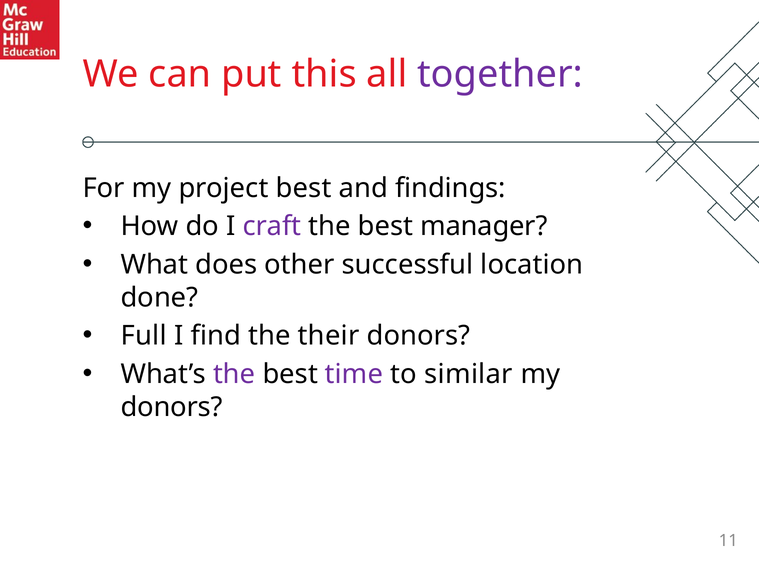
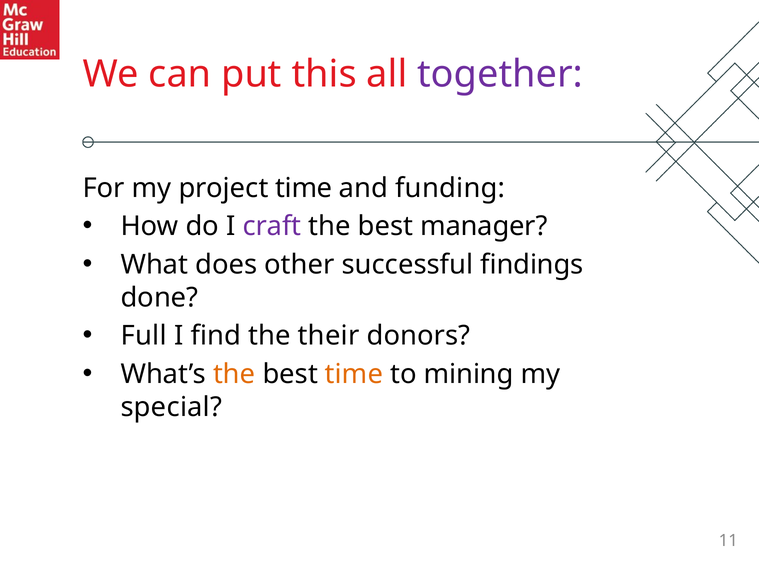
project best: best -> time
findings: findings -> funding
location: location -> findings
the at (234, 374) colour: purple -> orange
time at (354, 374) colour: purple -> orange
similar: similar -> mining
donors at (172, 407): donors -> special
